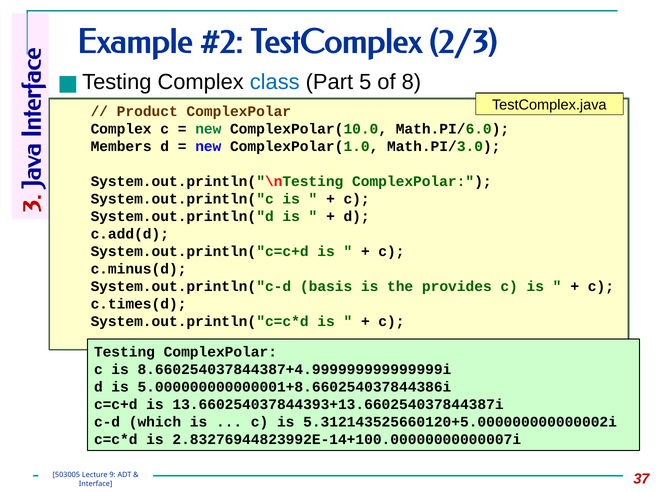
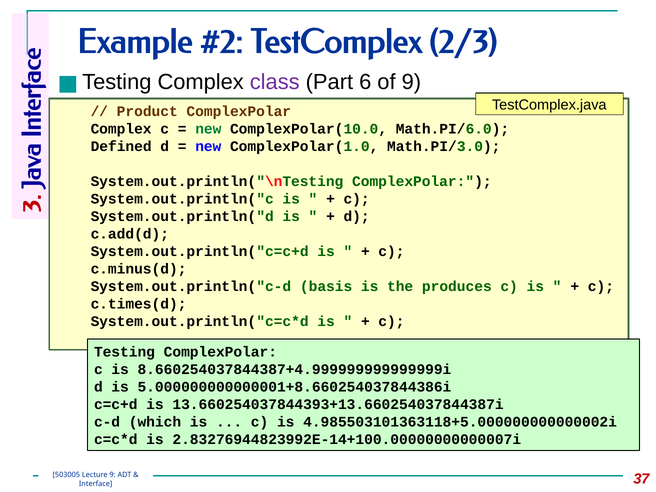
class colour: blue -> purple
5: 5 -> 6
of 8: 8 -> 9
Members: Members -> Defined
provides: provides -> produces
5.312143525660120+5.000000000000002i: 5.312143525660120+5.000000000000002i -> 4.985503101363118+5.000000000000002i
